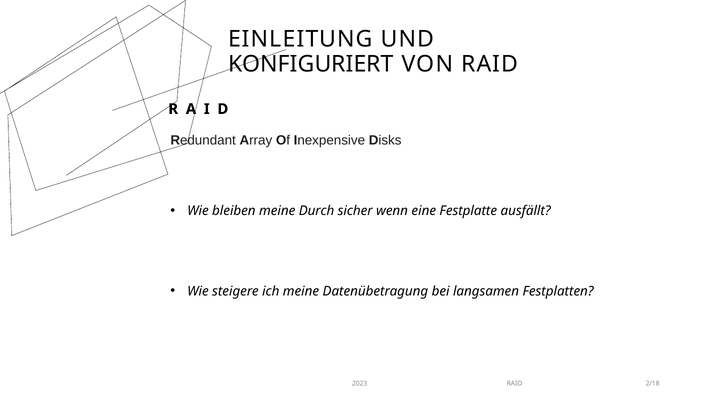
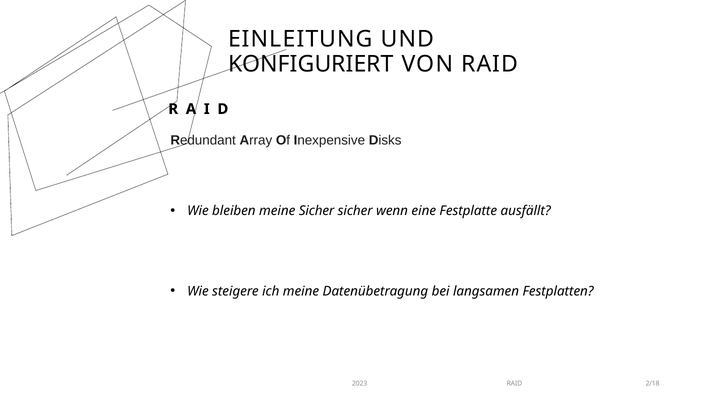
meine Durch: Durch -> Sicher
